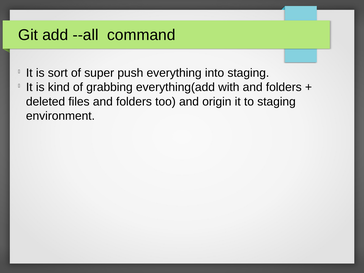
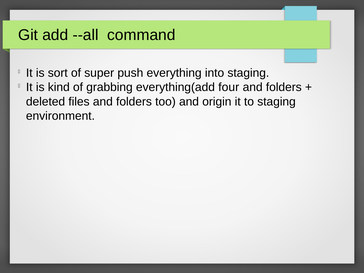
with: with -> four
